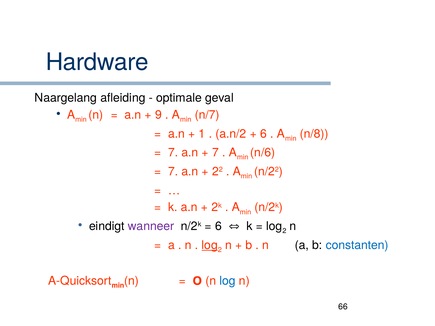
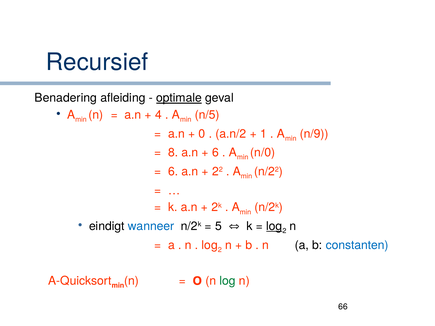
Hardware: Hardware -> Recursief
Naargelang: Naargelang -> Benadering
optimale underline: none -> present
9: 9 -> 4
n/7: n/7 -> n/5
1: 1 -> 0
6 at (263, 134): 6 -> 1
n/8: n/8 -> n/9
7 at (173, 153): 7 -> 8
7 at (215, 153): 7 -> 6
n/6: n/6 -> n/0
7 at (173, 172): 7 -> 6
wanneer colour: purple -> blue
6 at (218, 226): 6 -> 5
log at (274, 226) underline: none -> present
log at (210, 245) underline: present -> none
log at (228, 281) colour: blue -> green
